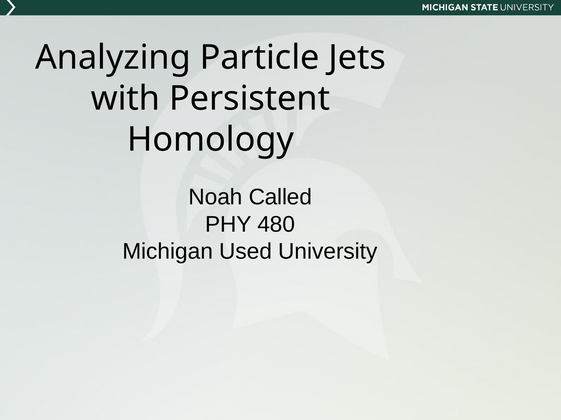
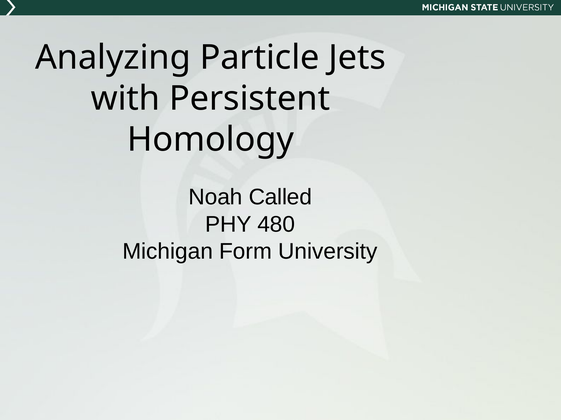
Used: Used -> Form
